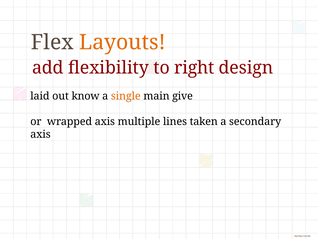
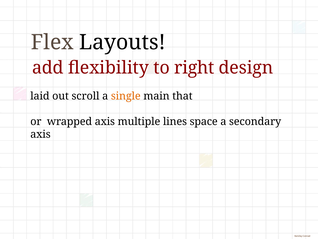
Layouts colour: orange -> black
know: know -> scroll
give: give -> that
taken: taken -> space
